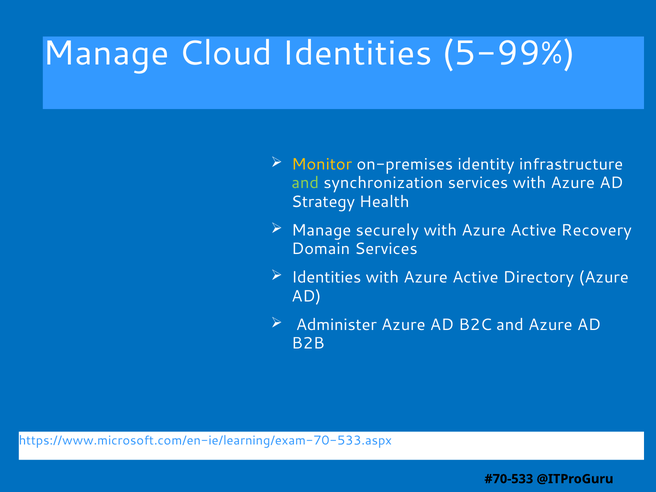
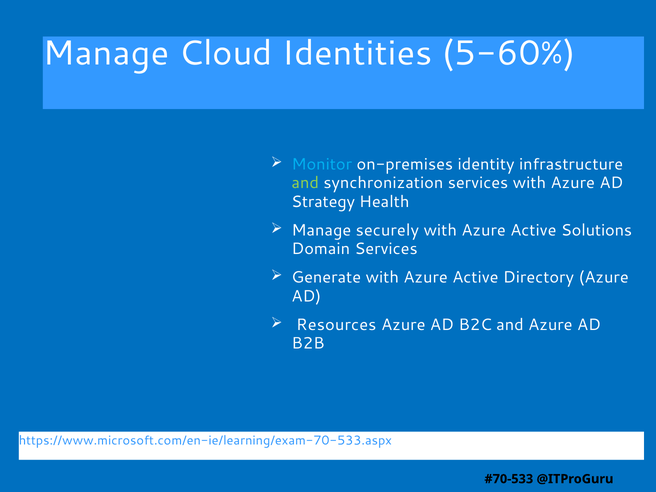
5-99%: 5-99% -> 5-60%
Monitor colour: yellow -> light blue
Recovery: Recovery -> Solutions
Identities at (326, 277): Identities -> Generate
Administer: Administer -> Resources
